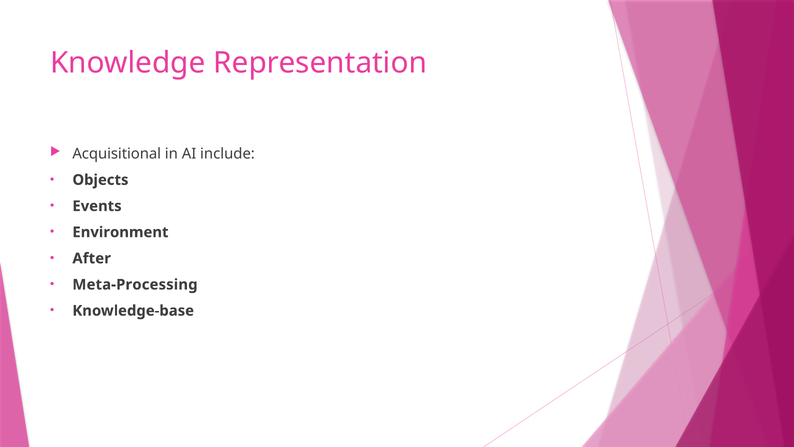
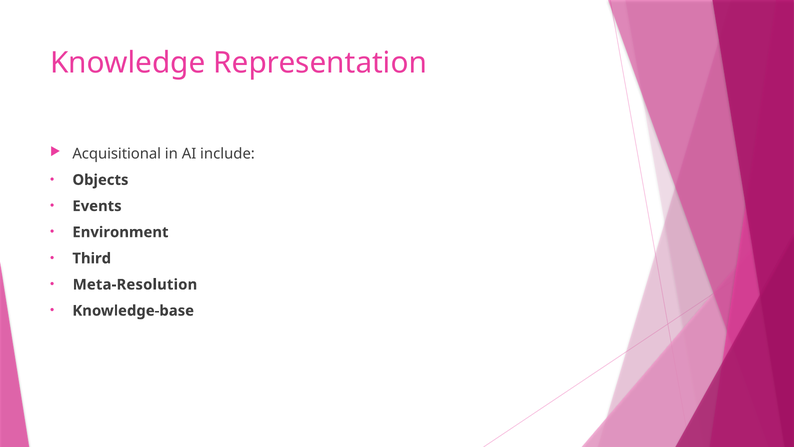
After: After -> Third
Meta-Processing: Meta-Processing -> Meta-Resolution
